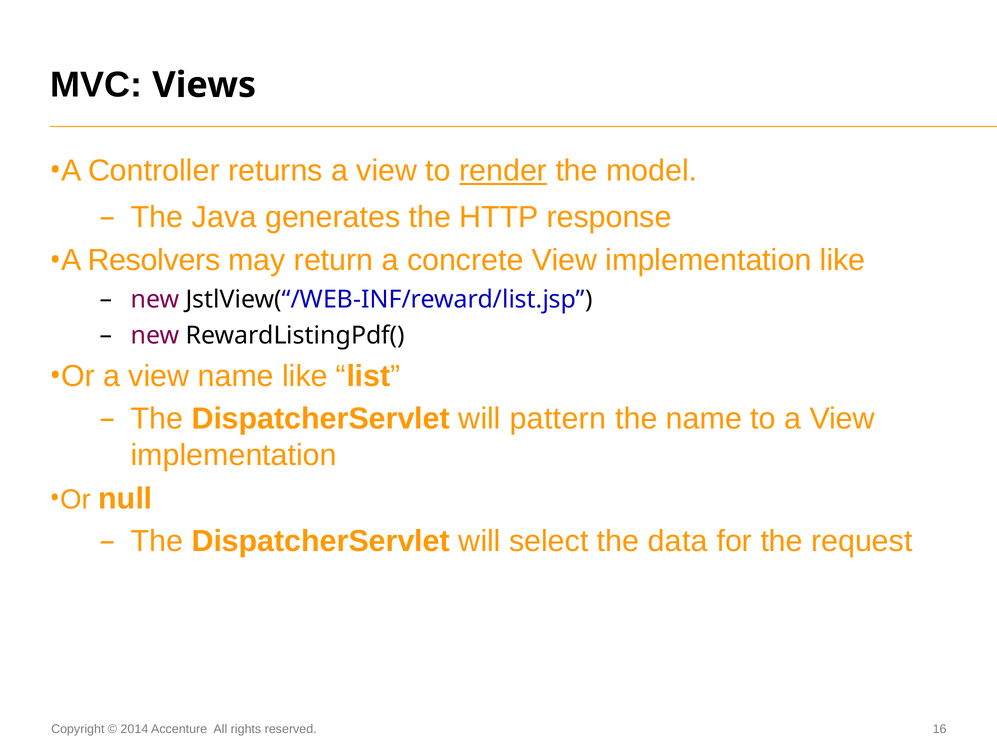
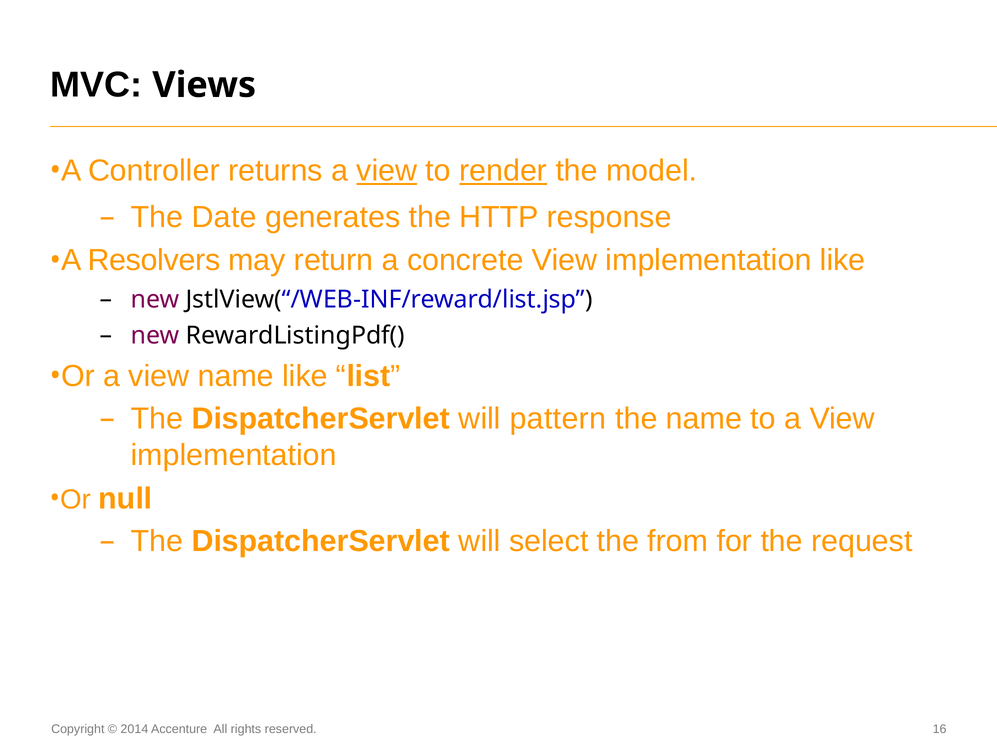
view at (387, 171) underline: none -> present
Java: Java -> Date
data: data -> from
